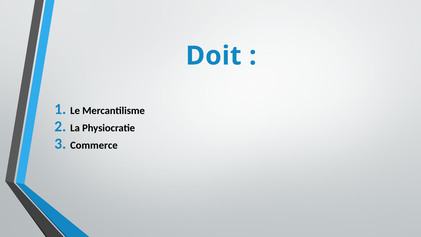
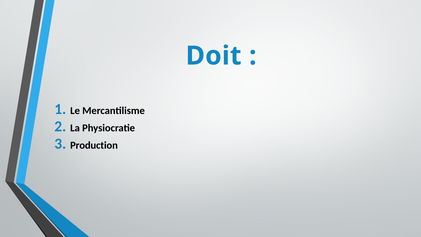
Commerce: Commerce -> Production
